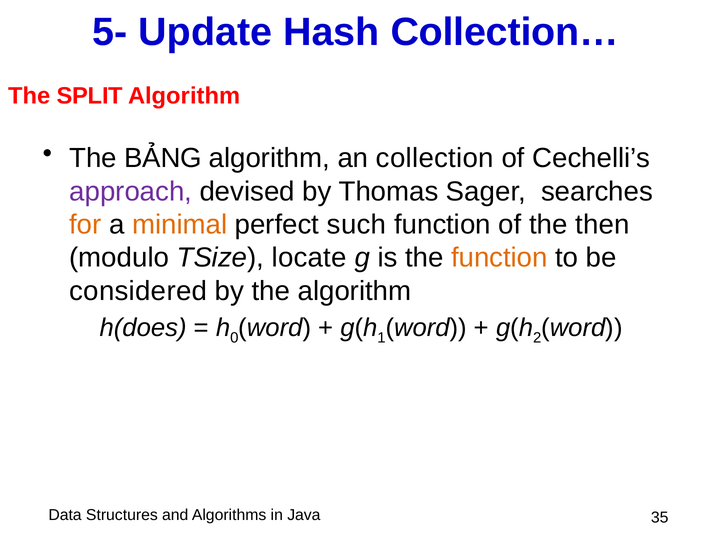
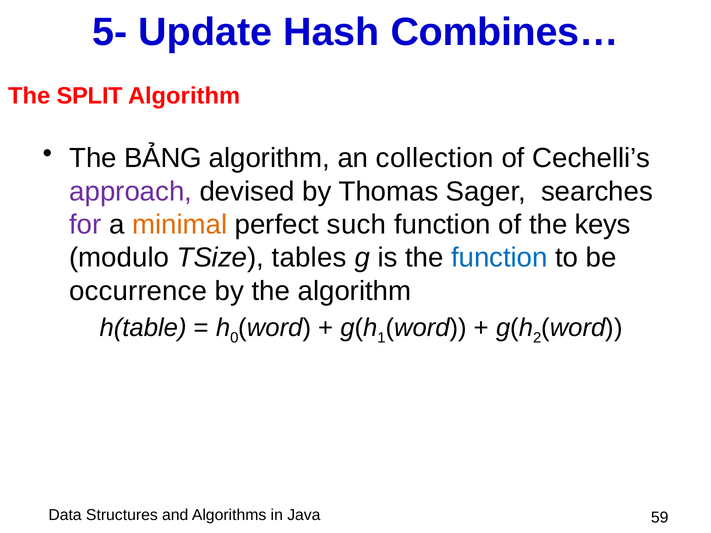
Collection…: Collection… -> Combines…
for colour: orange -> purple
then: then -> keys
locate: locate -> tables
function at (499, 258) colour: orange -> blue
considered: considered -> occurrence
h(does: h(does -> h(table
35: 35 -> 59
